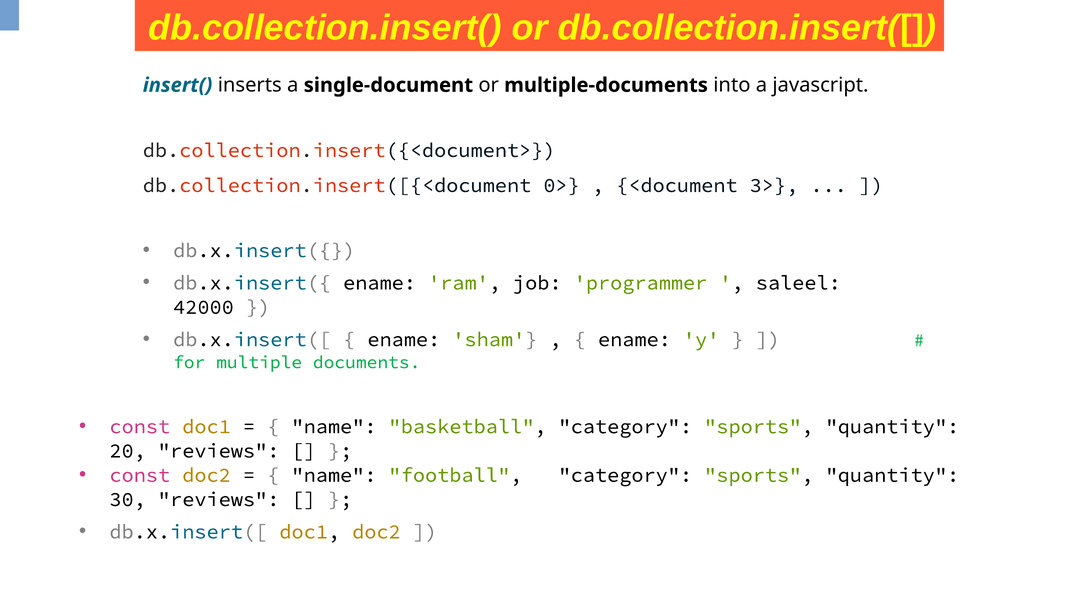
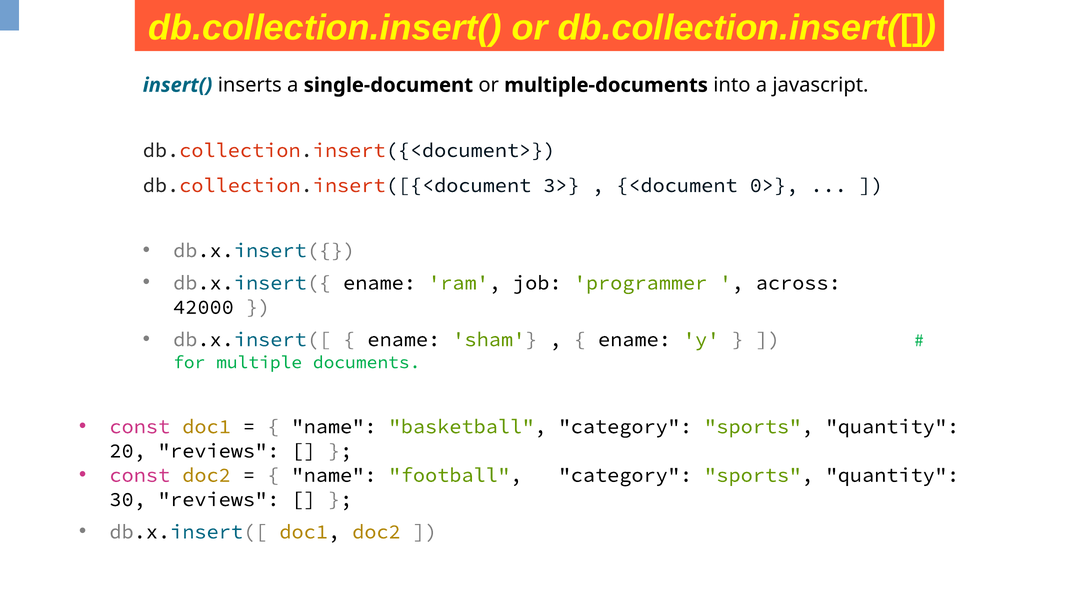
0>: 0> -> 3>
3>: 3> -> 0>
saleel: saleel -> across
